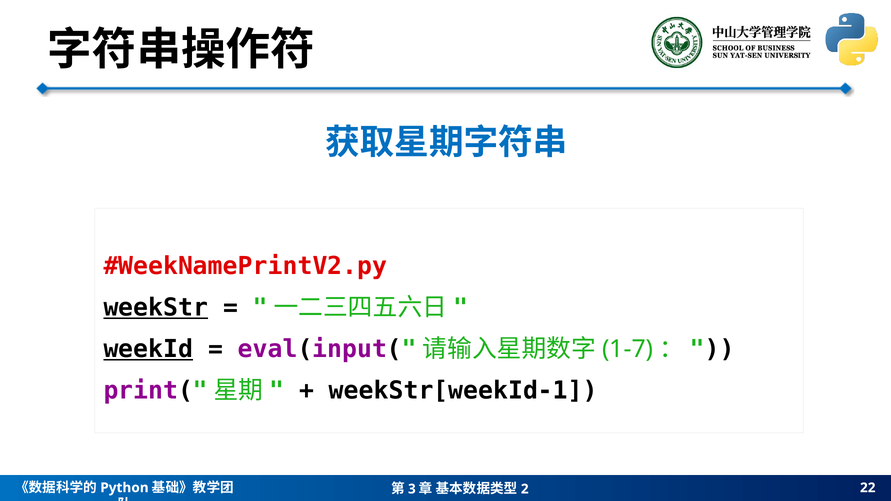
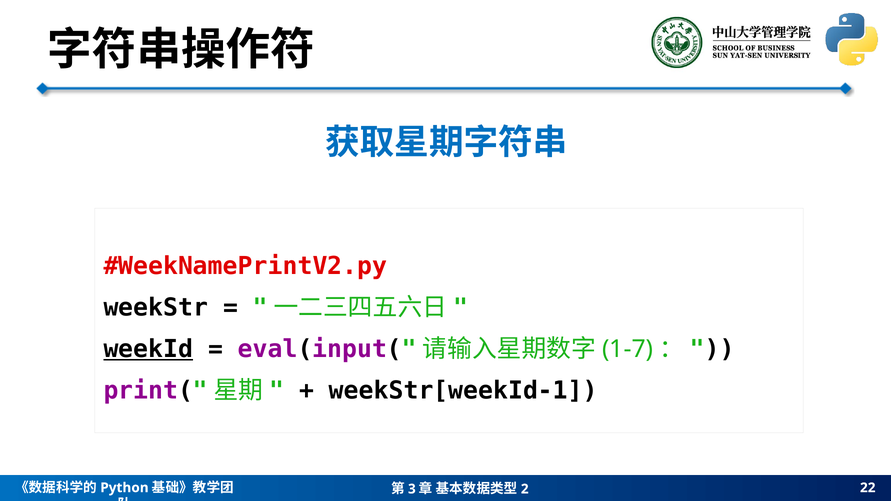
weekStr underline: present -> none
